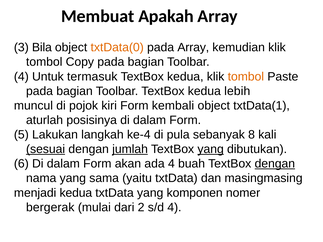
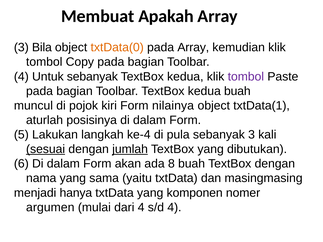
Untuk termasuk: termasuk -> sebanyak
tombol at (246, 77) colour: orange -> purple
kedua lebih: lebih -> buah
kembali: kembali -> nilainya
sebanyak 8: 8 -> 3
yang at (211, 149) underline: present -> none
ada 4: 4 -> 8
dengan at (275, 164) underline: present -> none
menjadi kedua: kedua -> hanya
bergerak: bergerak -> argumen
dari 2: 2 -> 4
